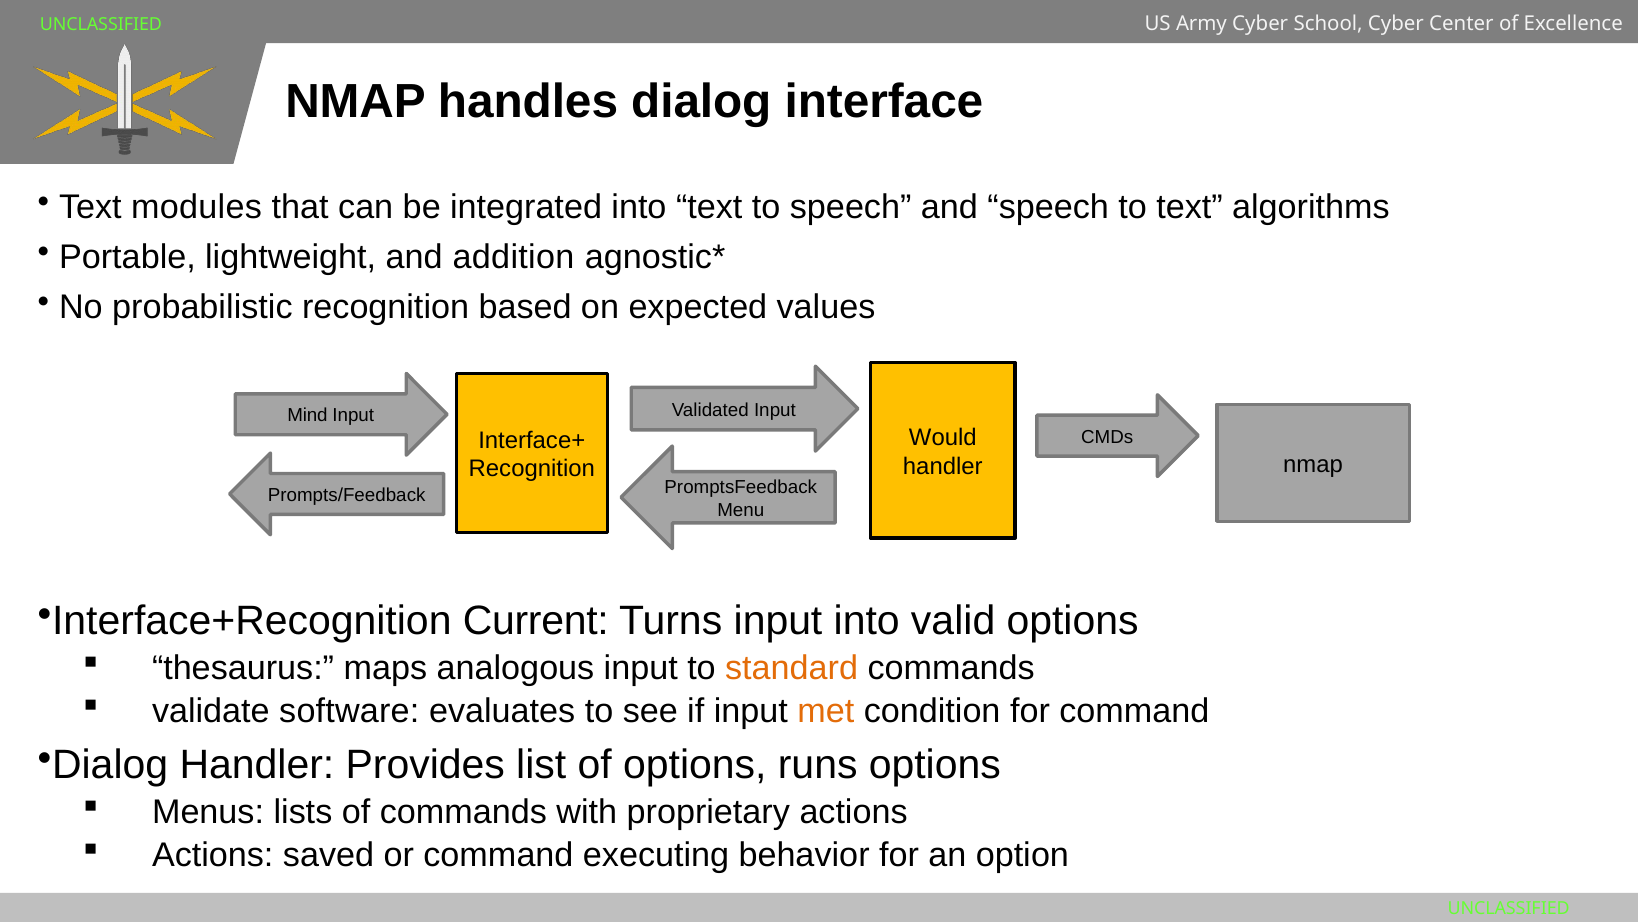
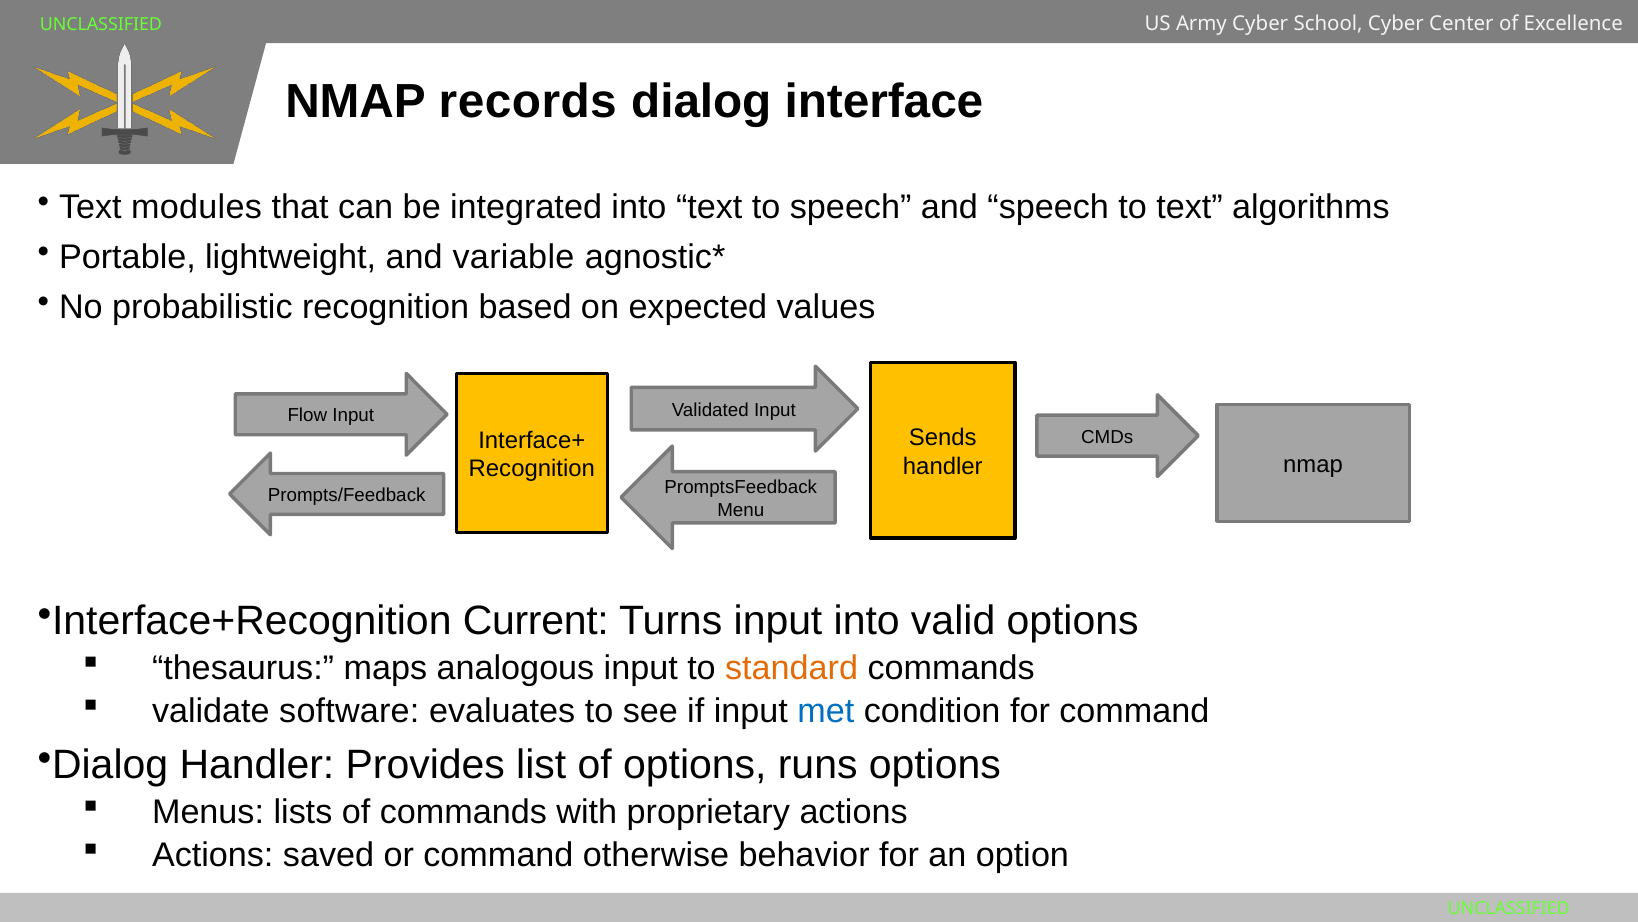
handles: handles -> records
addition: addition -> variable
Mind: Mind -> Flow
Would: Would -> Sends
met colour: orange -> blue
executing: executing -> otherwise
